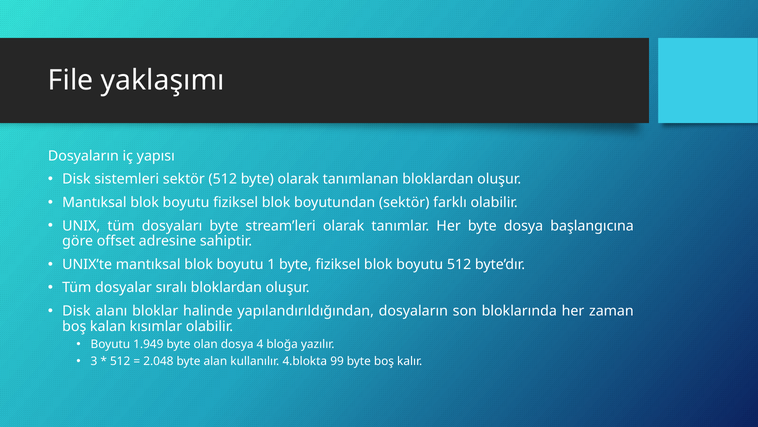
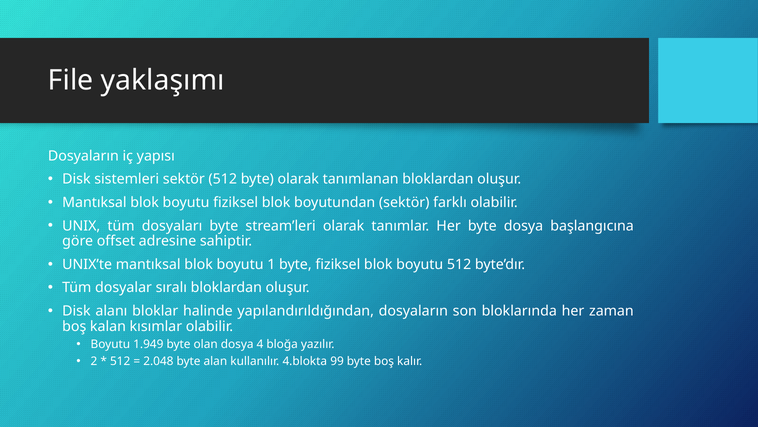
3: 3 -> 2
